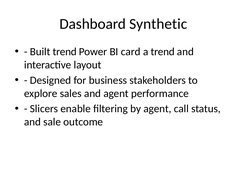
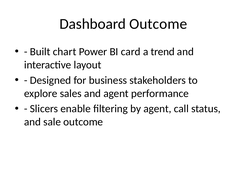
Dashboard Synthetic: Synthetic -> Outcome
Built trend: trend -> chart
